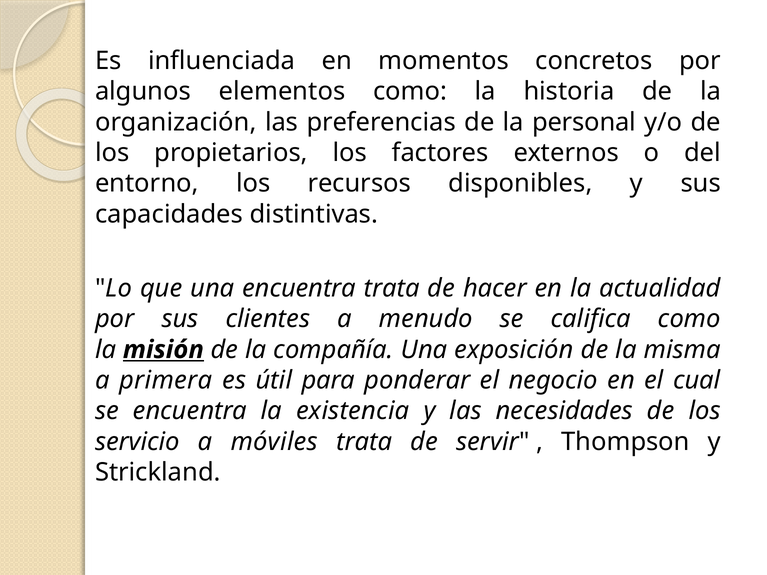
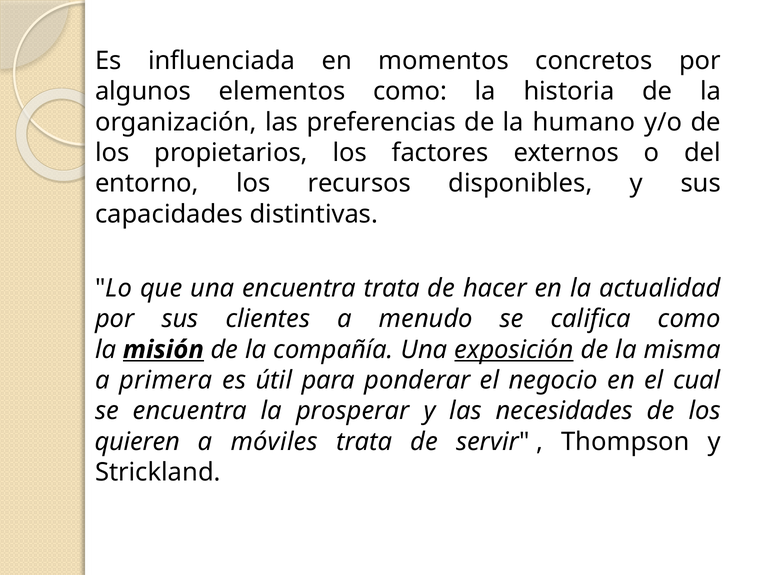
personal: personal -> humano
exposición underline: none -> present
existencia: existencia -> prosperar
servicio: servicio -> quieren
